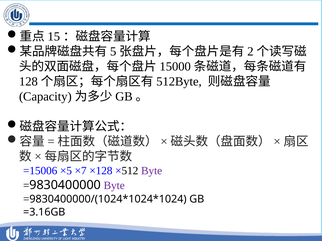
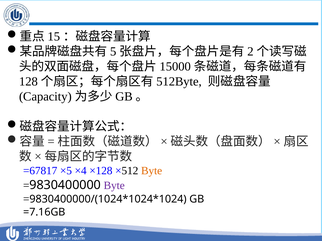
=15006: =15006 -> =67817
×7: ×7 -> ×4
Byte at (152, 171) colour: purple -> orange
=3.16GB: =3.16GB -> =7.16GB
